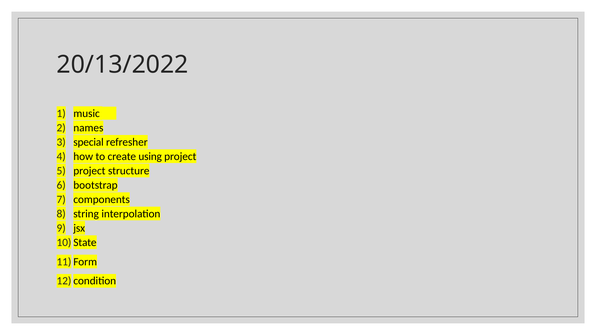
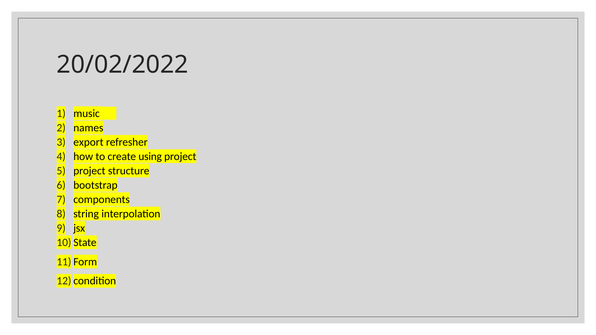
20/13/2022: 20/13/2022 -> 20/02/2022
special: special -> export
